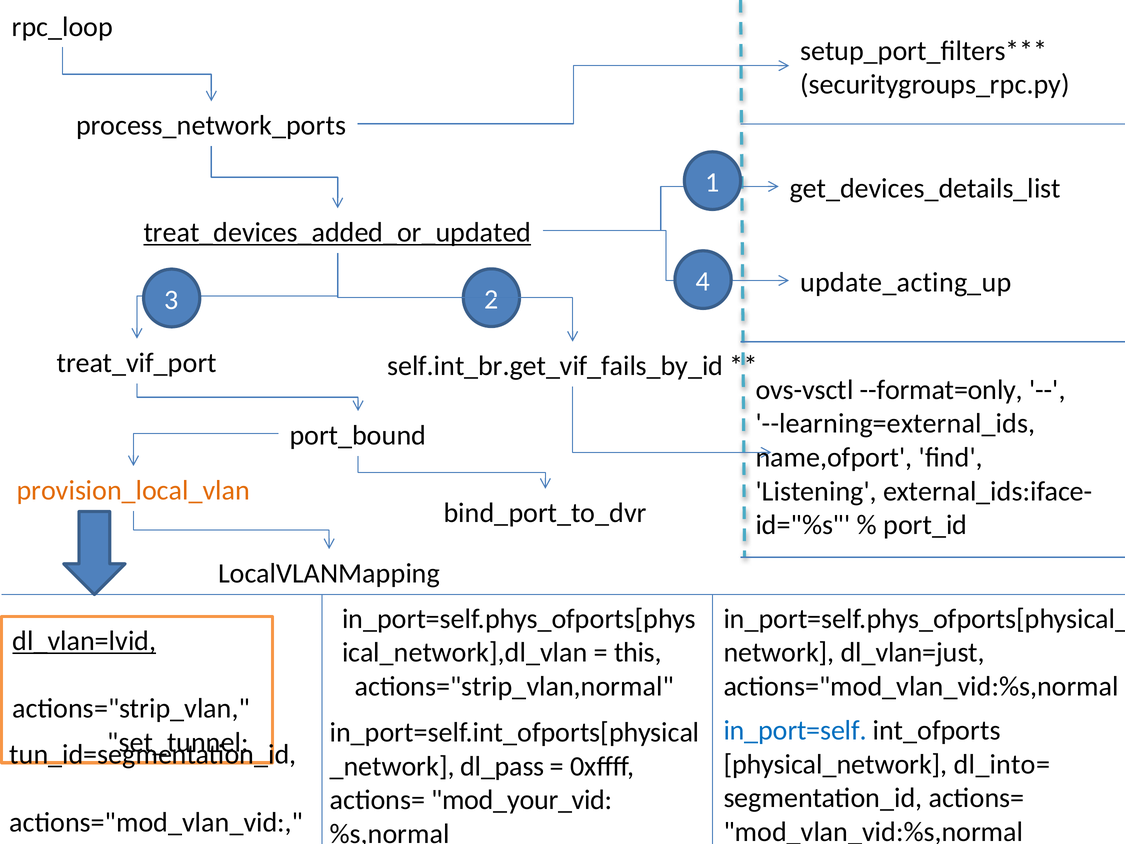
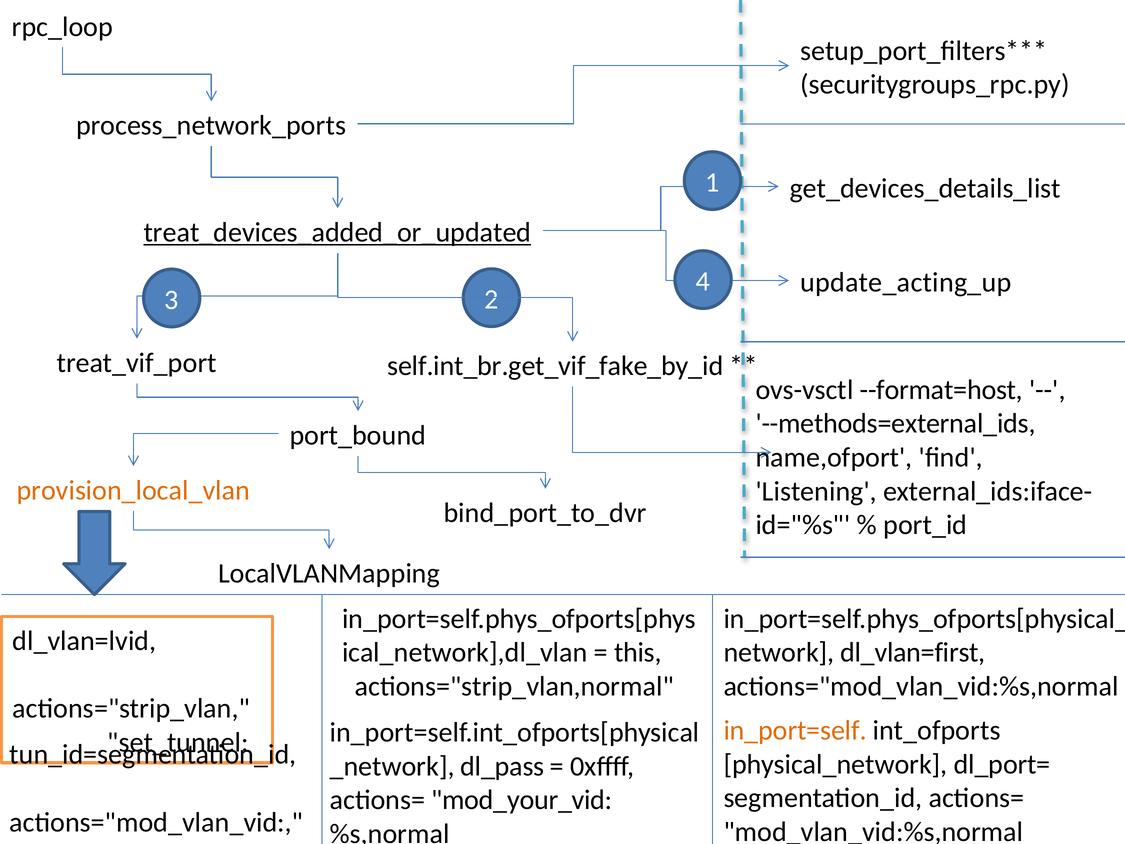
self.int_br.get_vif_fails_by_id: self.int_br.get_vif_fails_by_id -> self.int_br.get_vif_fake_by_id
--format=only: --format=only -> --format=host
--learning=external_ids: --learning=external_ids -> --methods=external_ids
dl_vlan=lvid underline: present -> none
dl_vlan=just: dl_vlan=just -> dl_vlan=first
in_port=self colour: blue -> orange
dl_into=: dl_into= -> dl_port=
